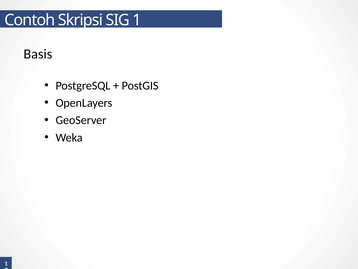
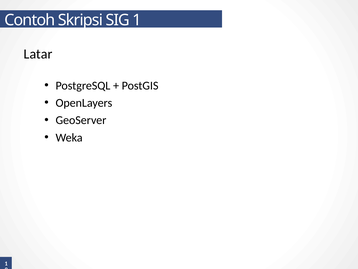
Basis: Basis -> Latar
